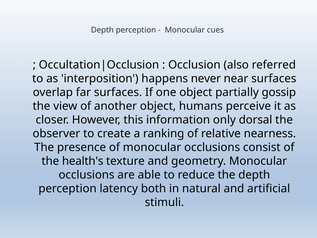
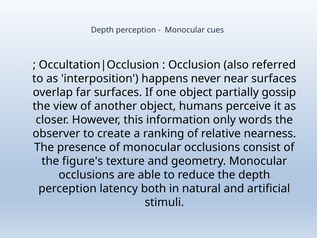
dorsal: dorsal -> words
health's: health's -> figure's
